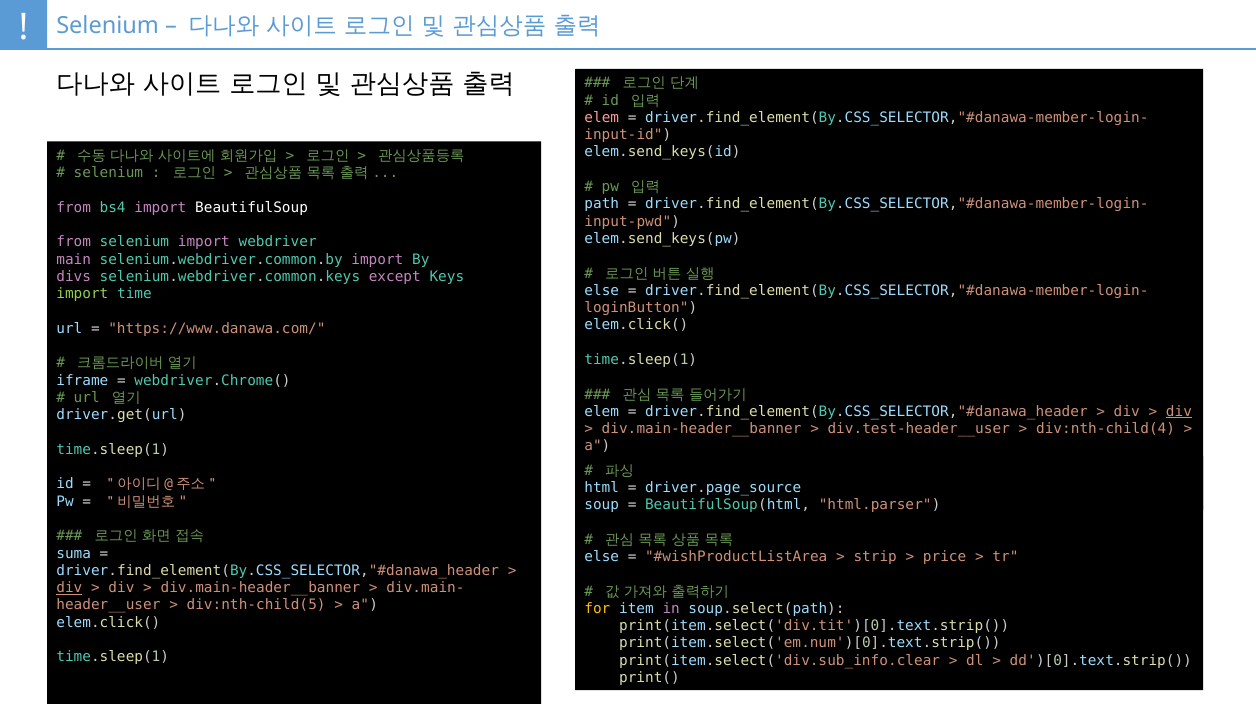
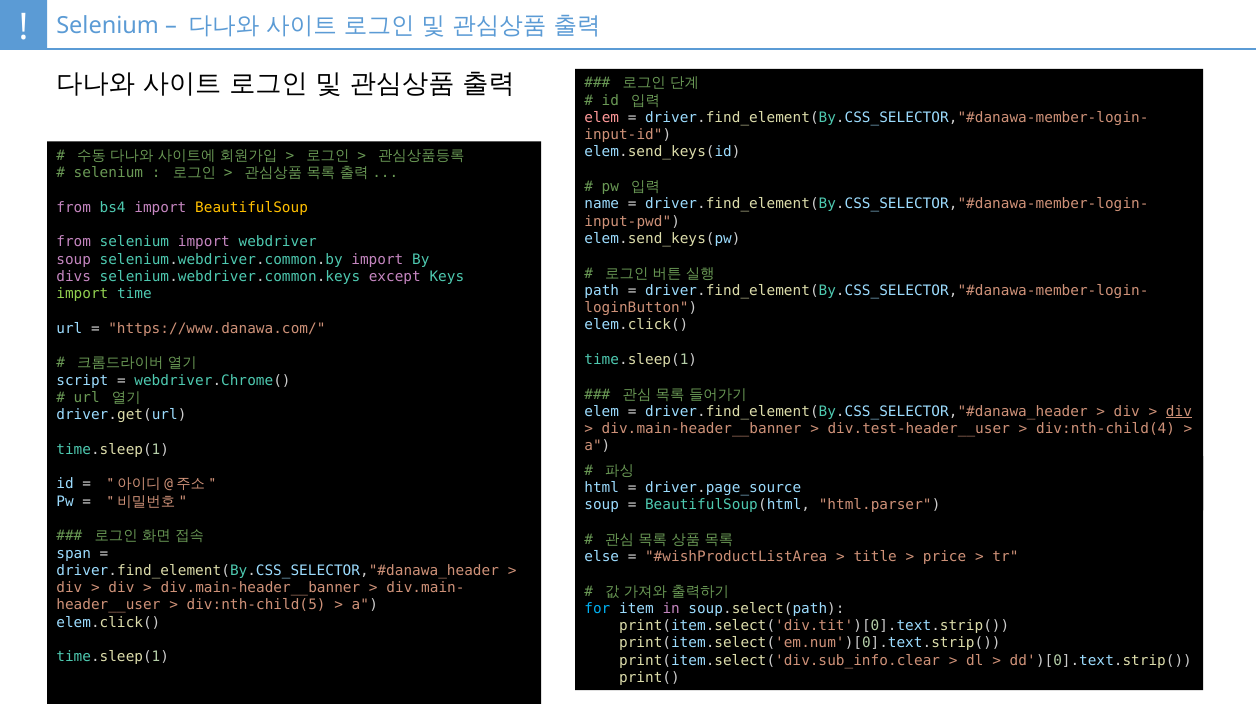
path: path -> name
BeautifulSoup colour: white -> yellow
main at (74, 259): main -> soup
else at (602, 290): else -> path
iframe: iframe -> script
suma: suma -> span
strip: strip -> title
div at (69, 588) underline: present -> none
for colour: yellow -> light blue
